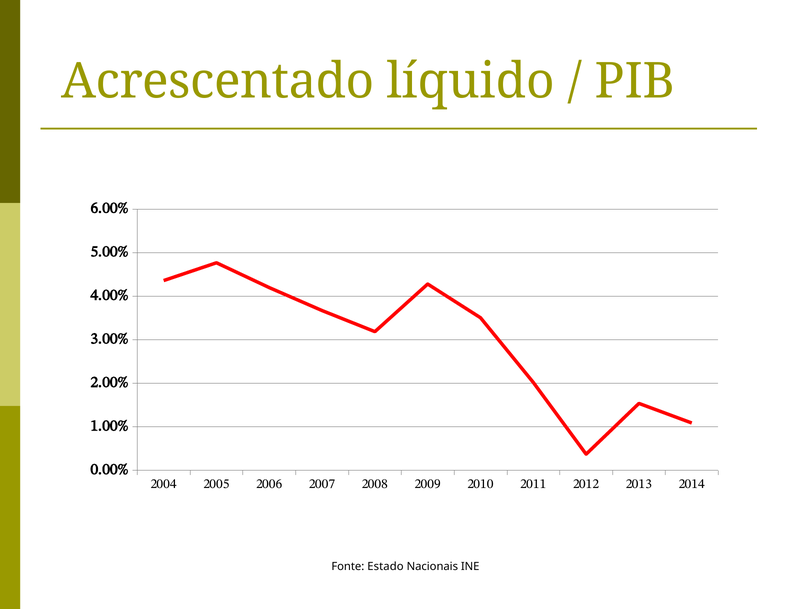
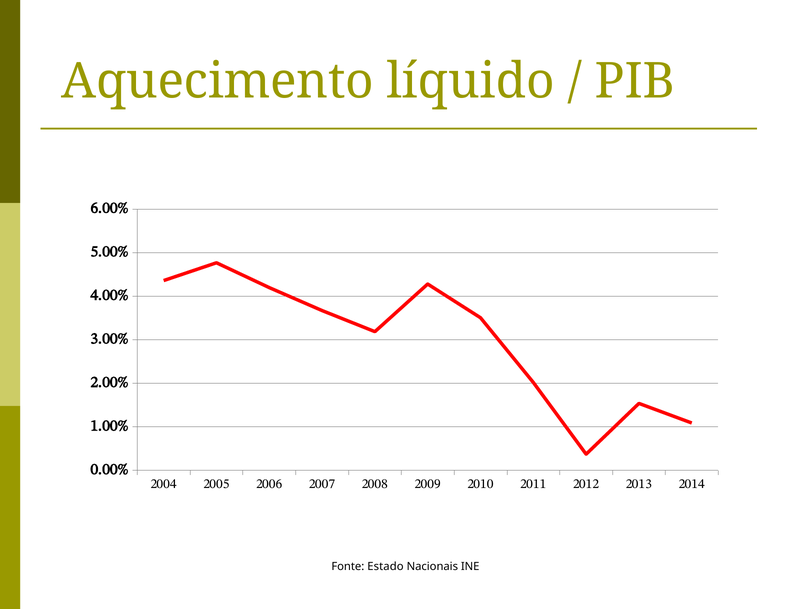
Acrescentado: Acrescentado -> Aquecimento
